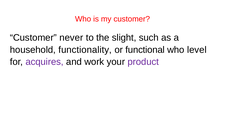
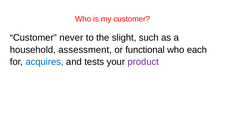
functionality: functionality -> assessment
level: level -> each
acquires colour: purple -> blue
work: work -> tests
